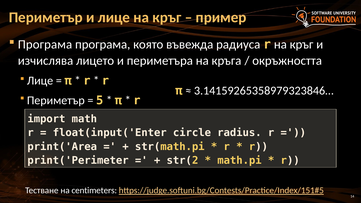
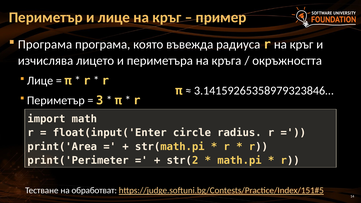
5: 5 -> 3
centimeters: centimeters -> обработват
